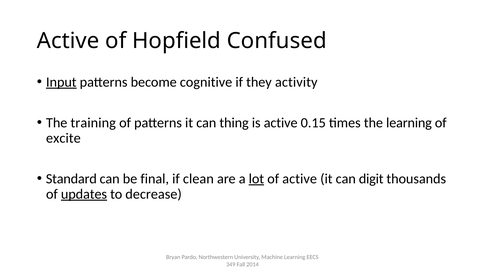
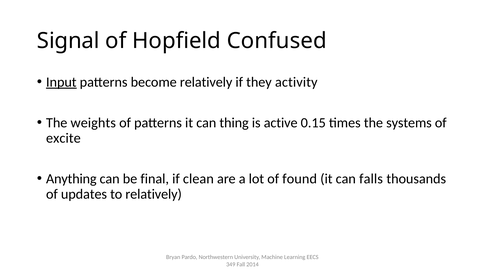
Active at (68, 41): Active -> Signal
become cognitive: cognitive -> relatively
training: training -> weights
the learning: learning -> systems
Standard: Standard -> Anything
lot underline: present -> none
of active: active -> found
digit: digit -> falls
updates underline: present -> none
to decrease: decrease -> relatively
